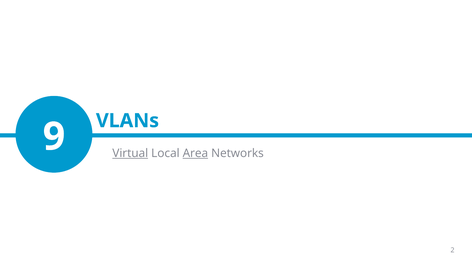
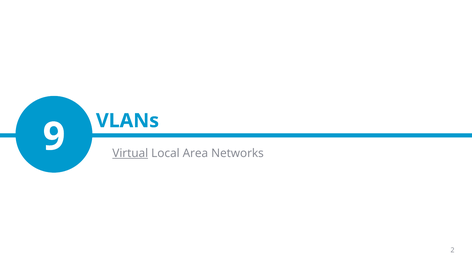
Area underline: present -> none
